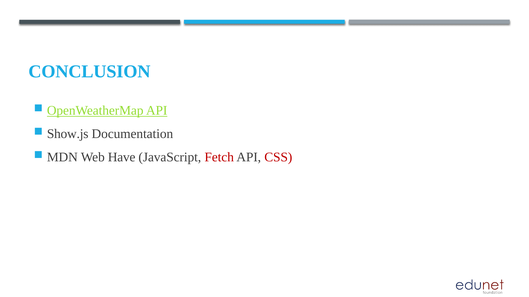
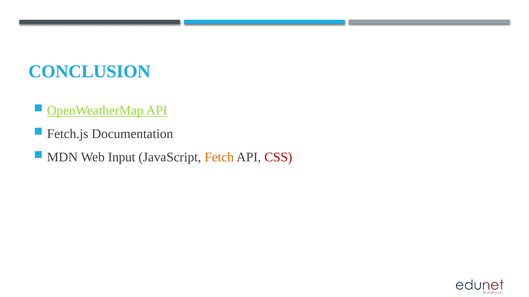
Show.js: Show.js -> Fetch.js
Have: Have -> Input
Fetch colour: red -> orange
